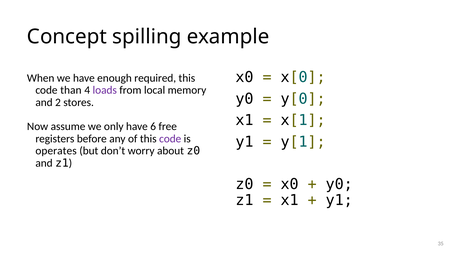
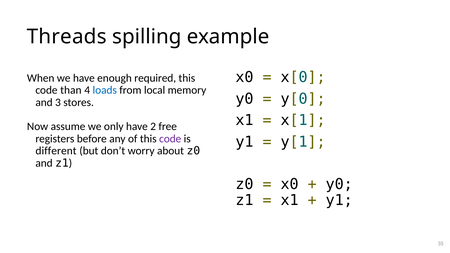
Concept: Concept -> Threads
loads colour: purple -> blue
2: 2 -> 3
6: 6 -> 2
operates: operates -> different
